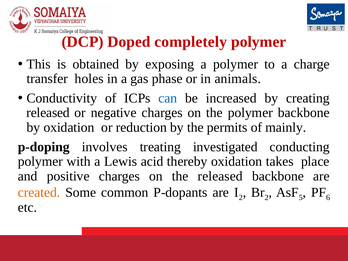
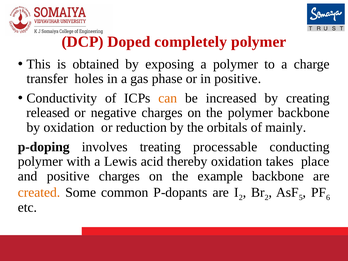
in animals: animals -> positive
can colour: blue -> orange
permits: permits -> orbitals
investigated: investigated -> processable
the released: released -> example
